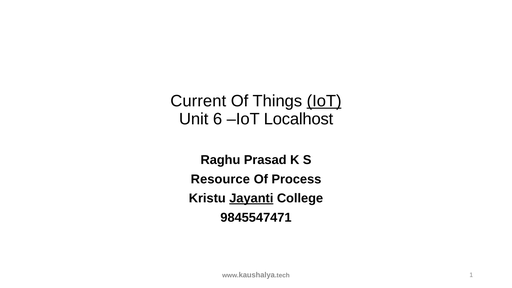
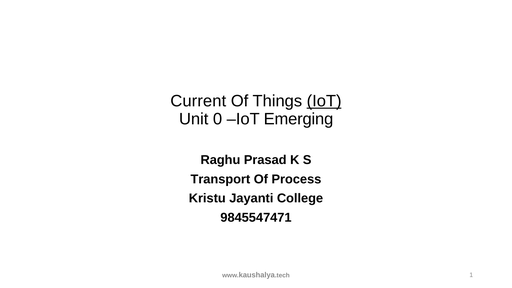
6: 6 -> 0
Localhost: Localhost -> Emerging
Resource: Resource -> Transport
Jayanti underline: present -> none
